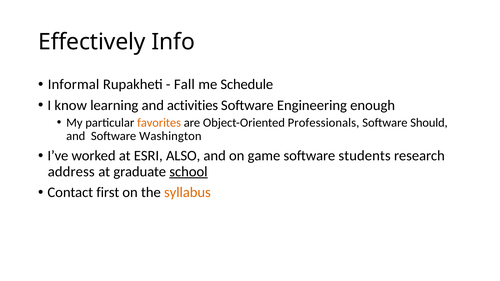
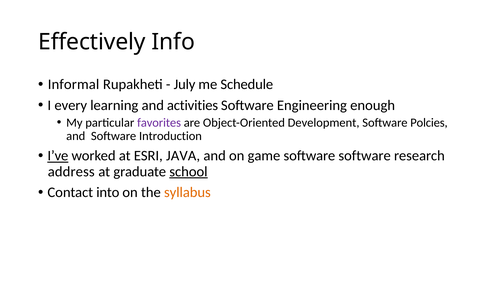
Fall: Fall -> July
know: know -> every
favorites colour: orange -> purple
Professionals: Professionals -> Development
Should: Should -> Polcies
Washington: Washington -> Introduction
I’ve underline: none -> present
ALSO: ALSO -> JAVA
software students: students -> software
first: first -> into
